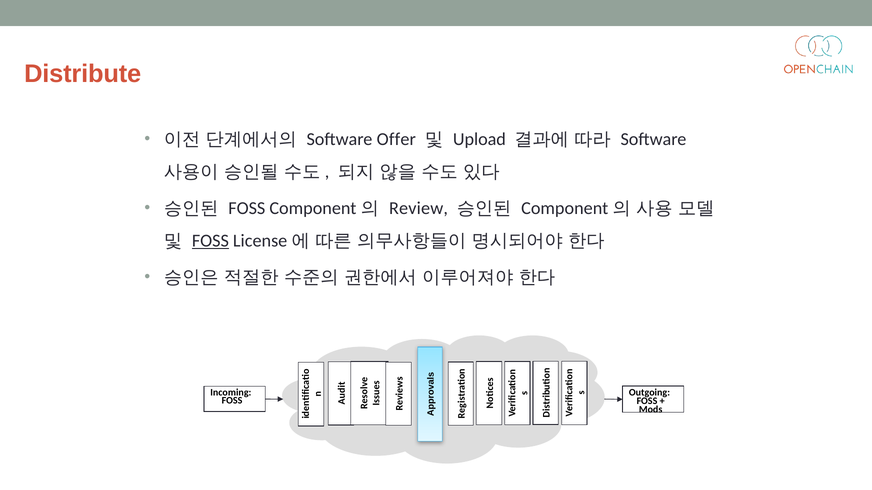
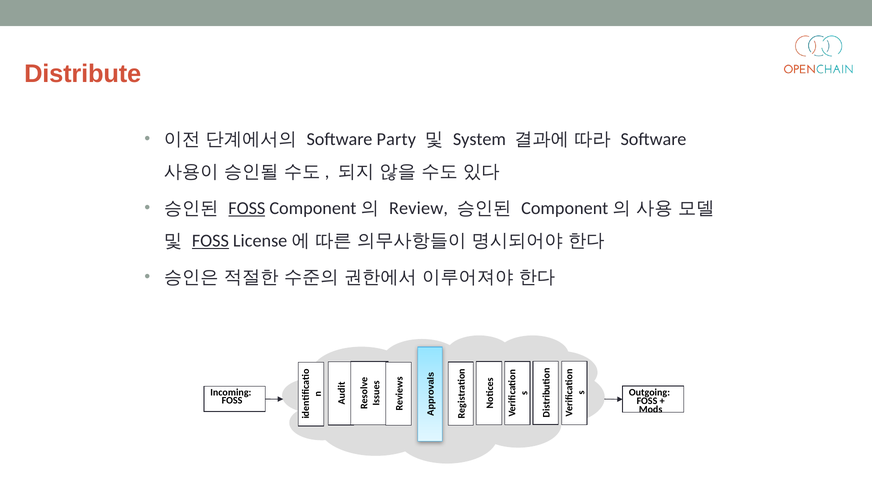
Offer: Offer -> Party
Upload: Upload -> System
FOSS at (247, 208) underline: none -> present
